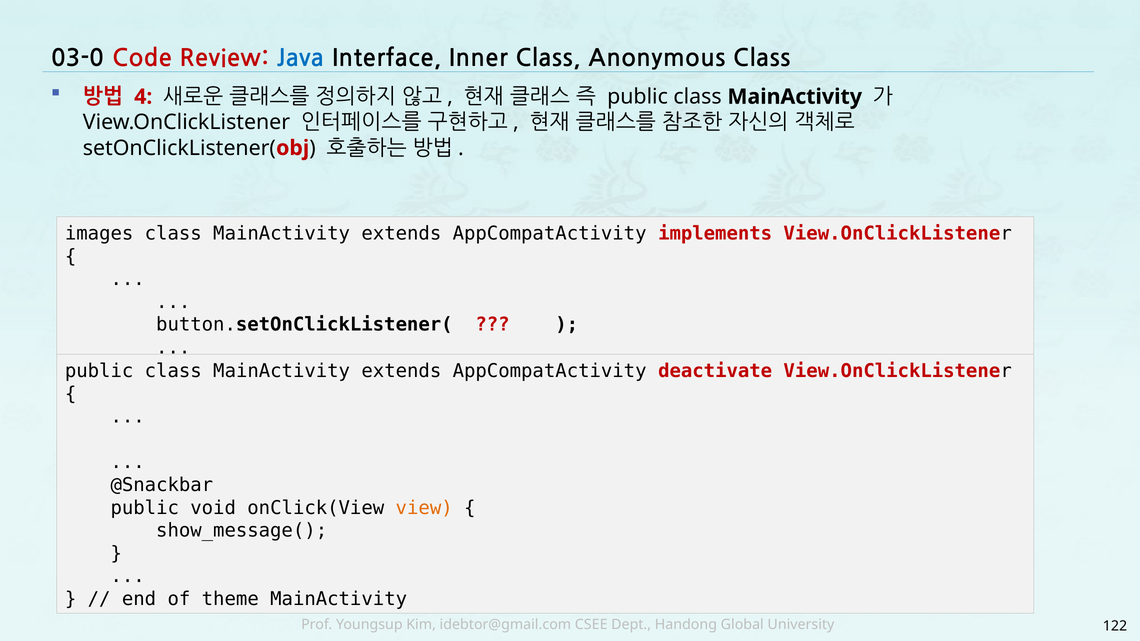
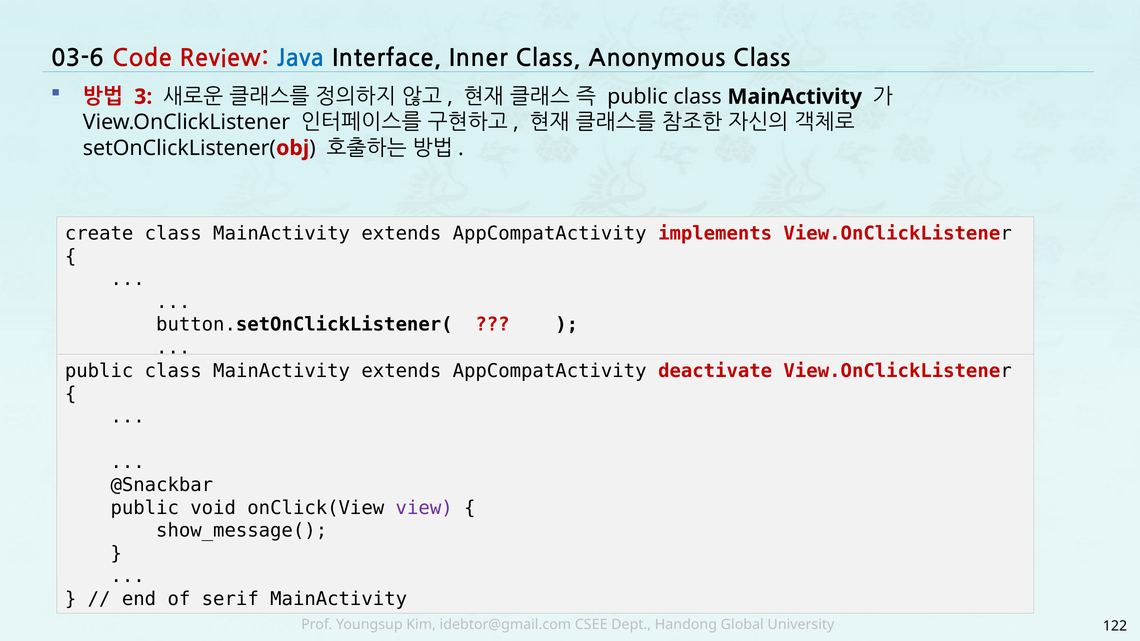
03-0: 03-0 -> 03-6
4: 4 -> 3
images: images -> create
view colour: orange -> purple
theme: theme -> serif
